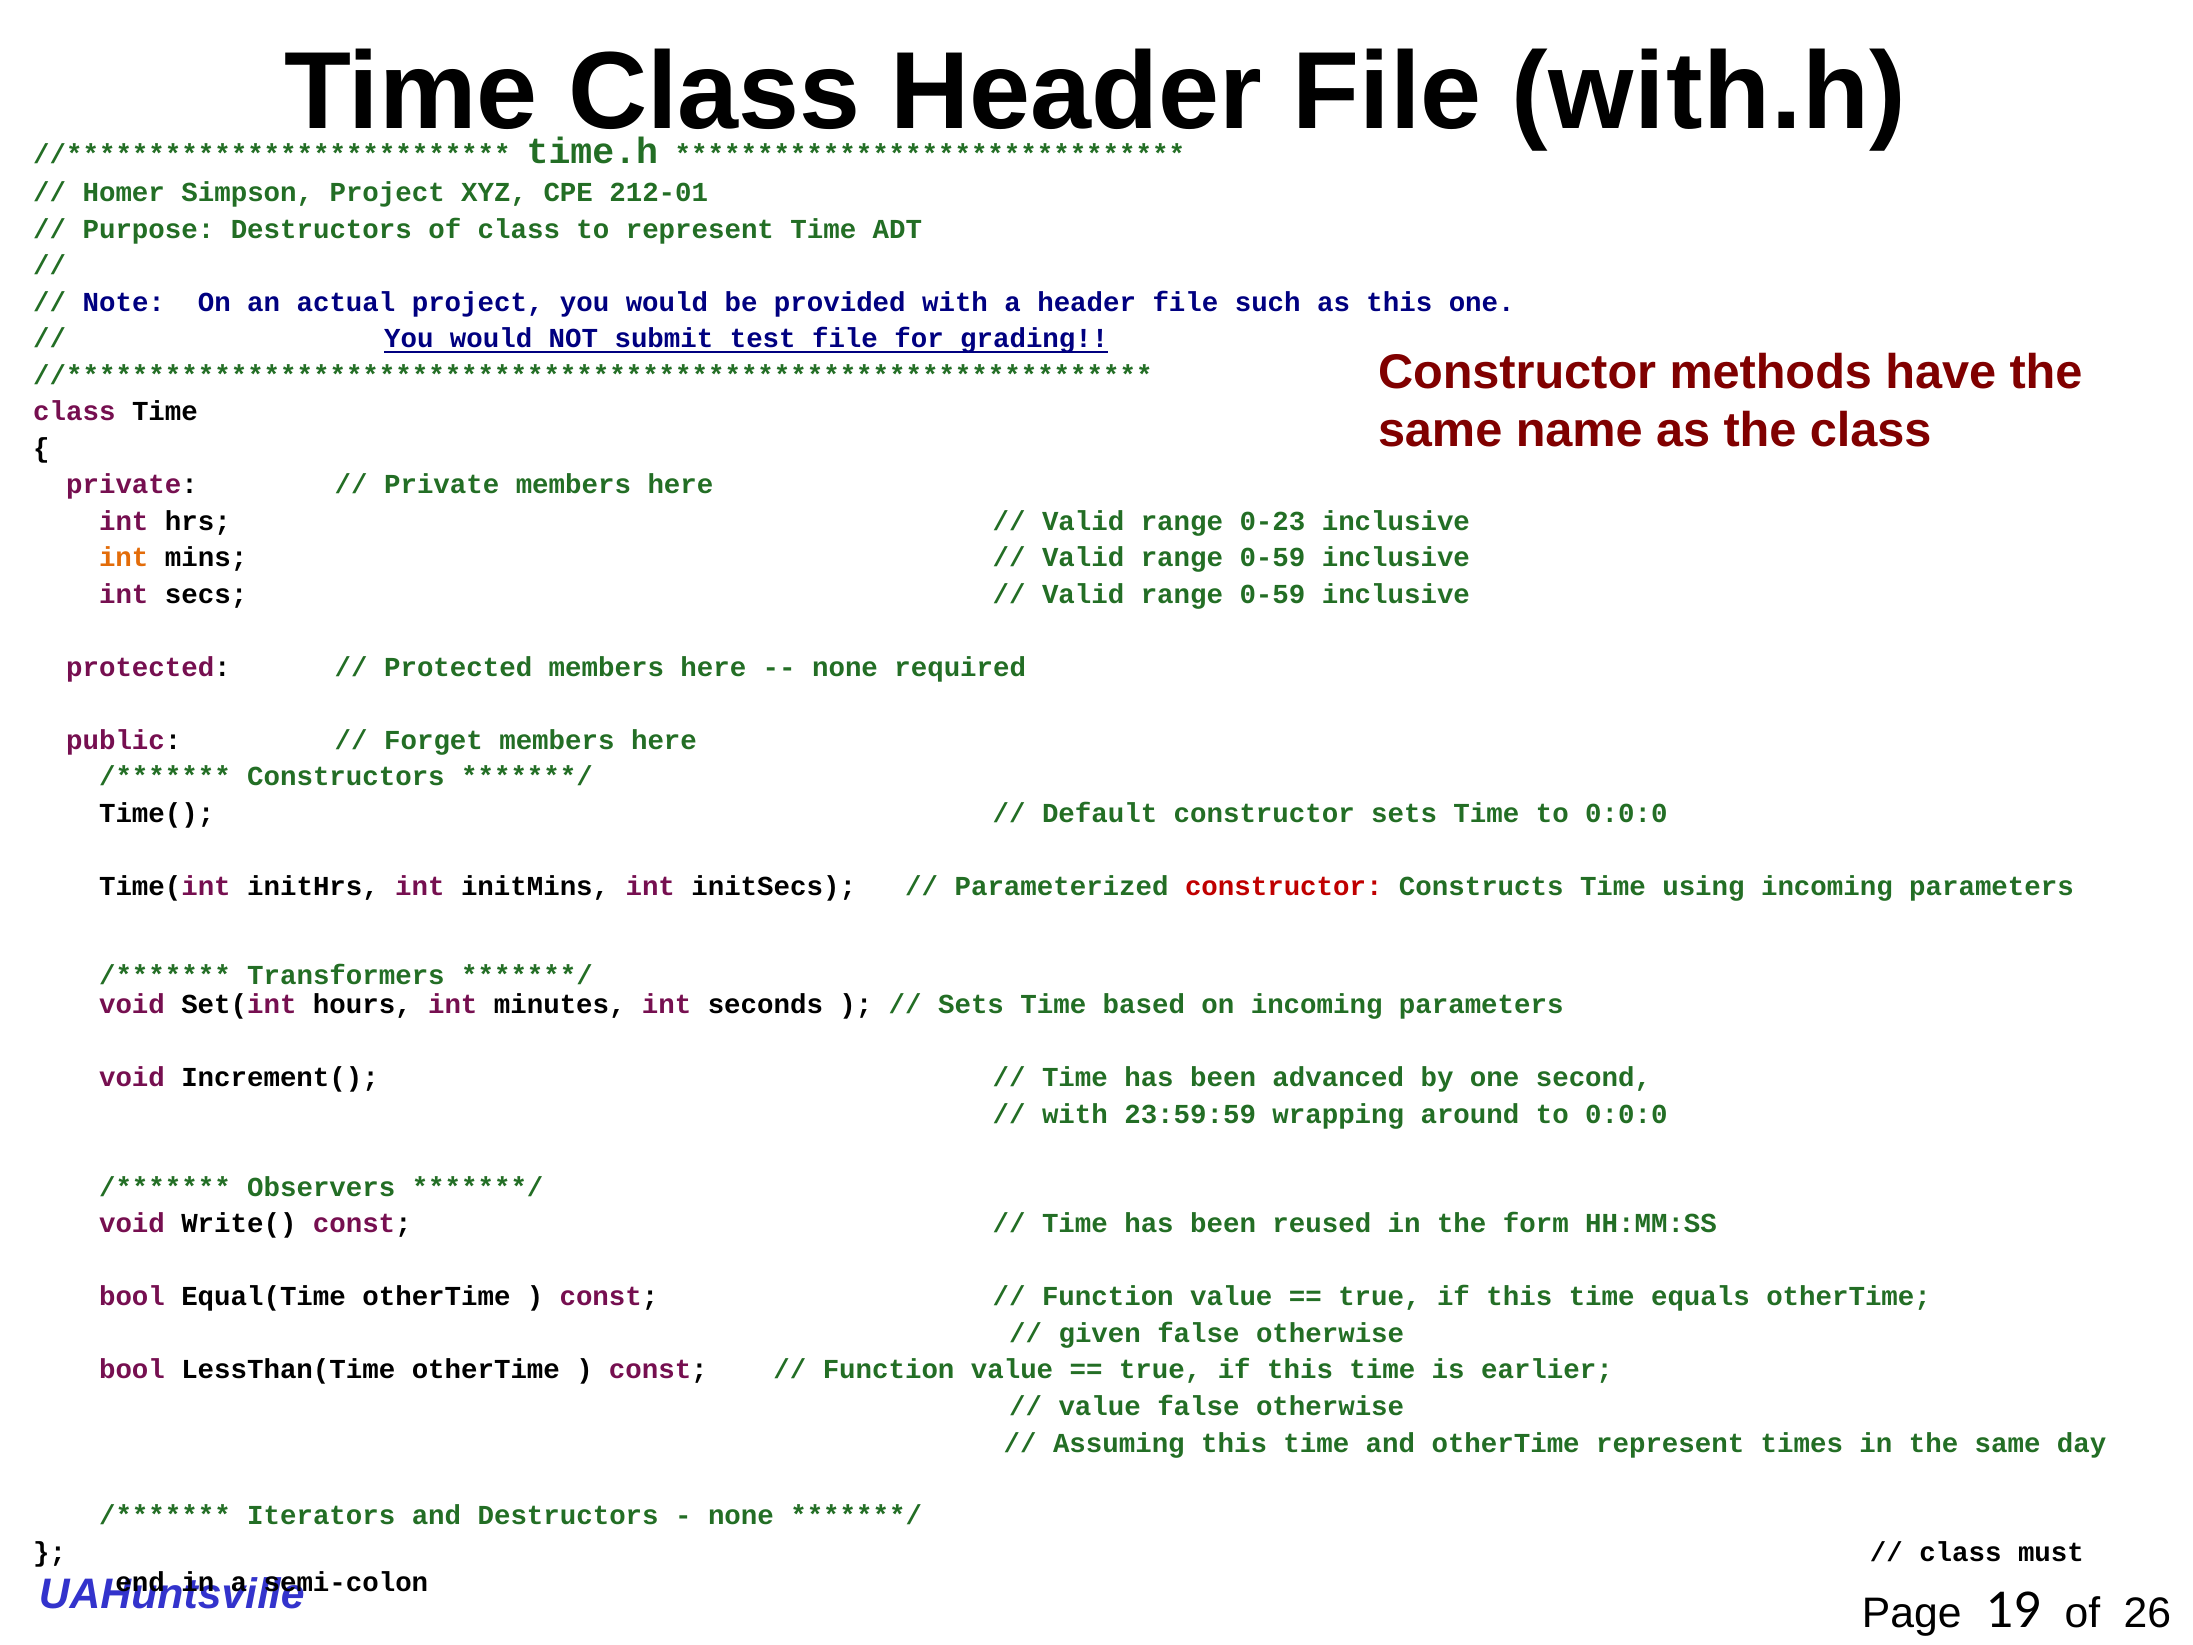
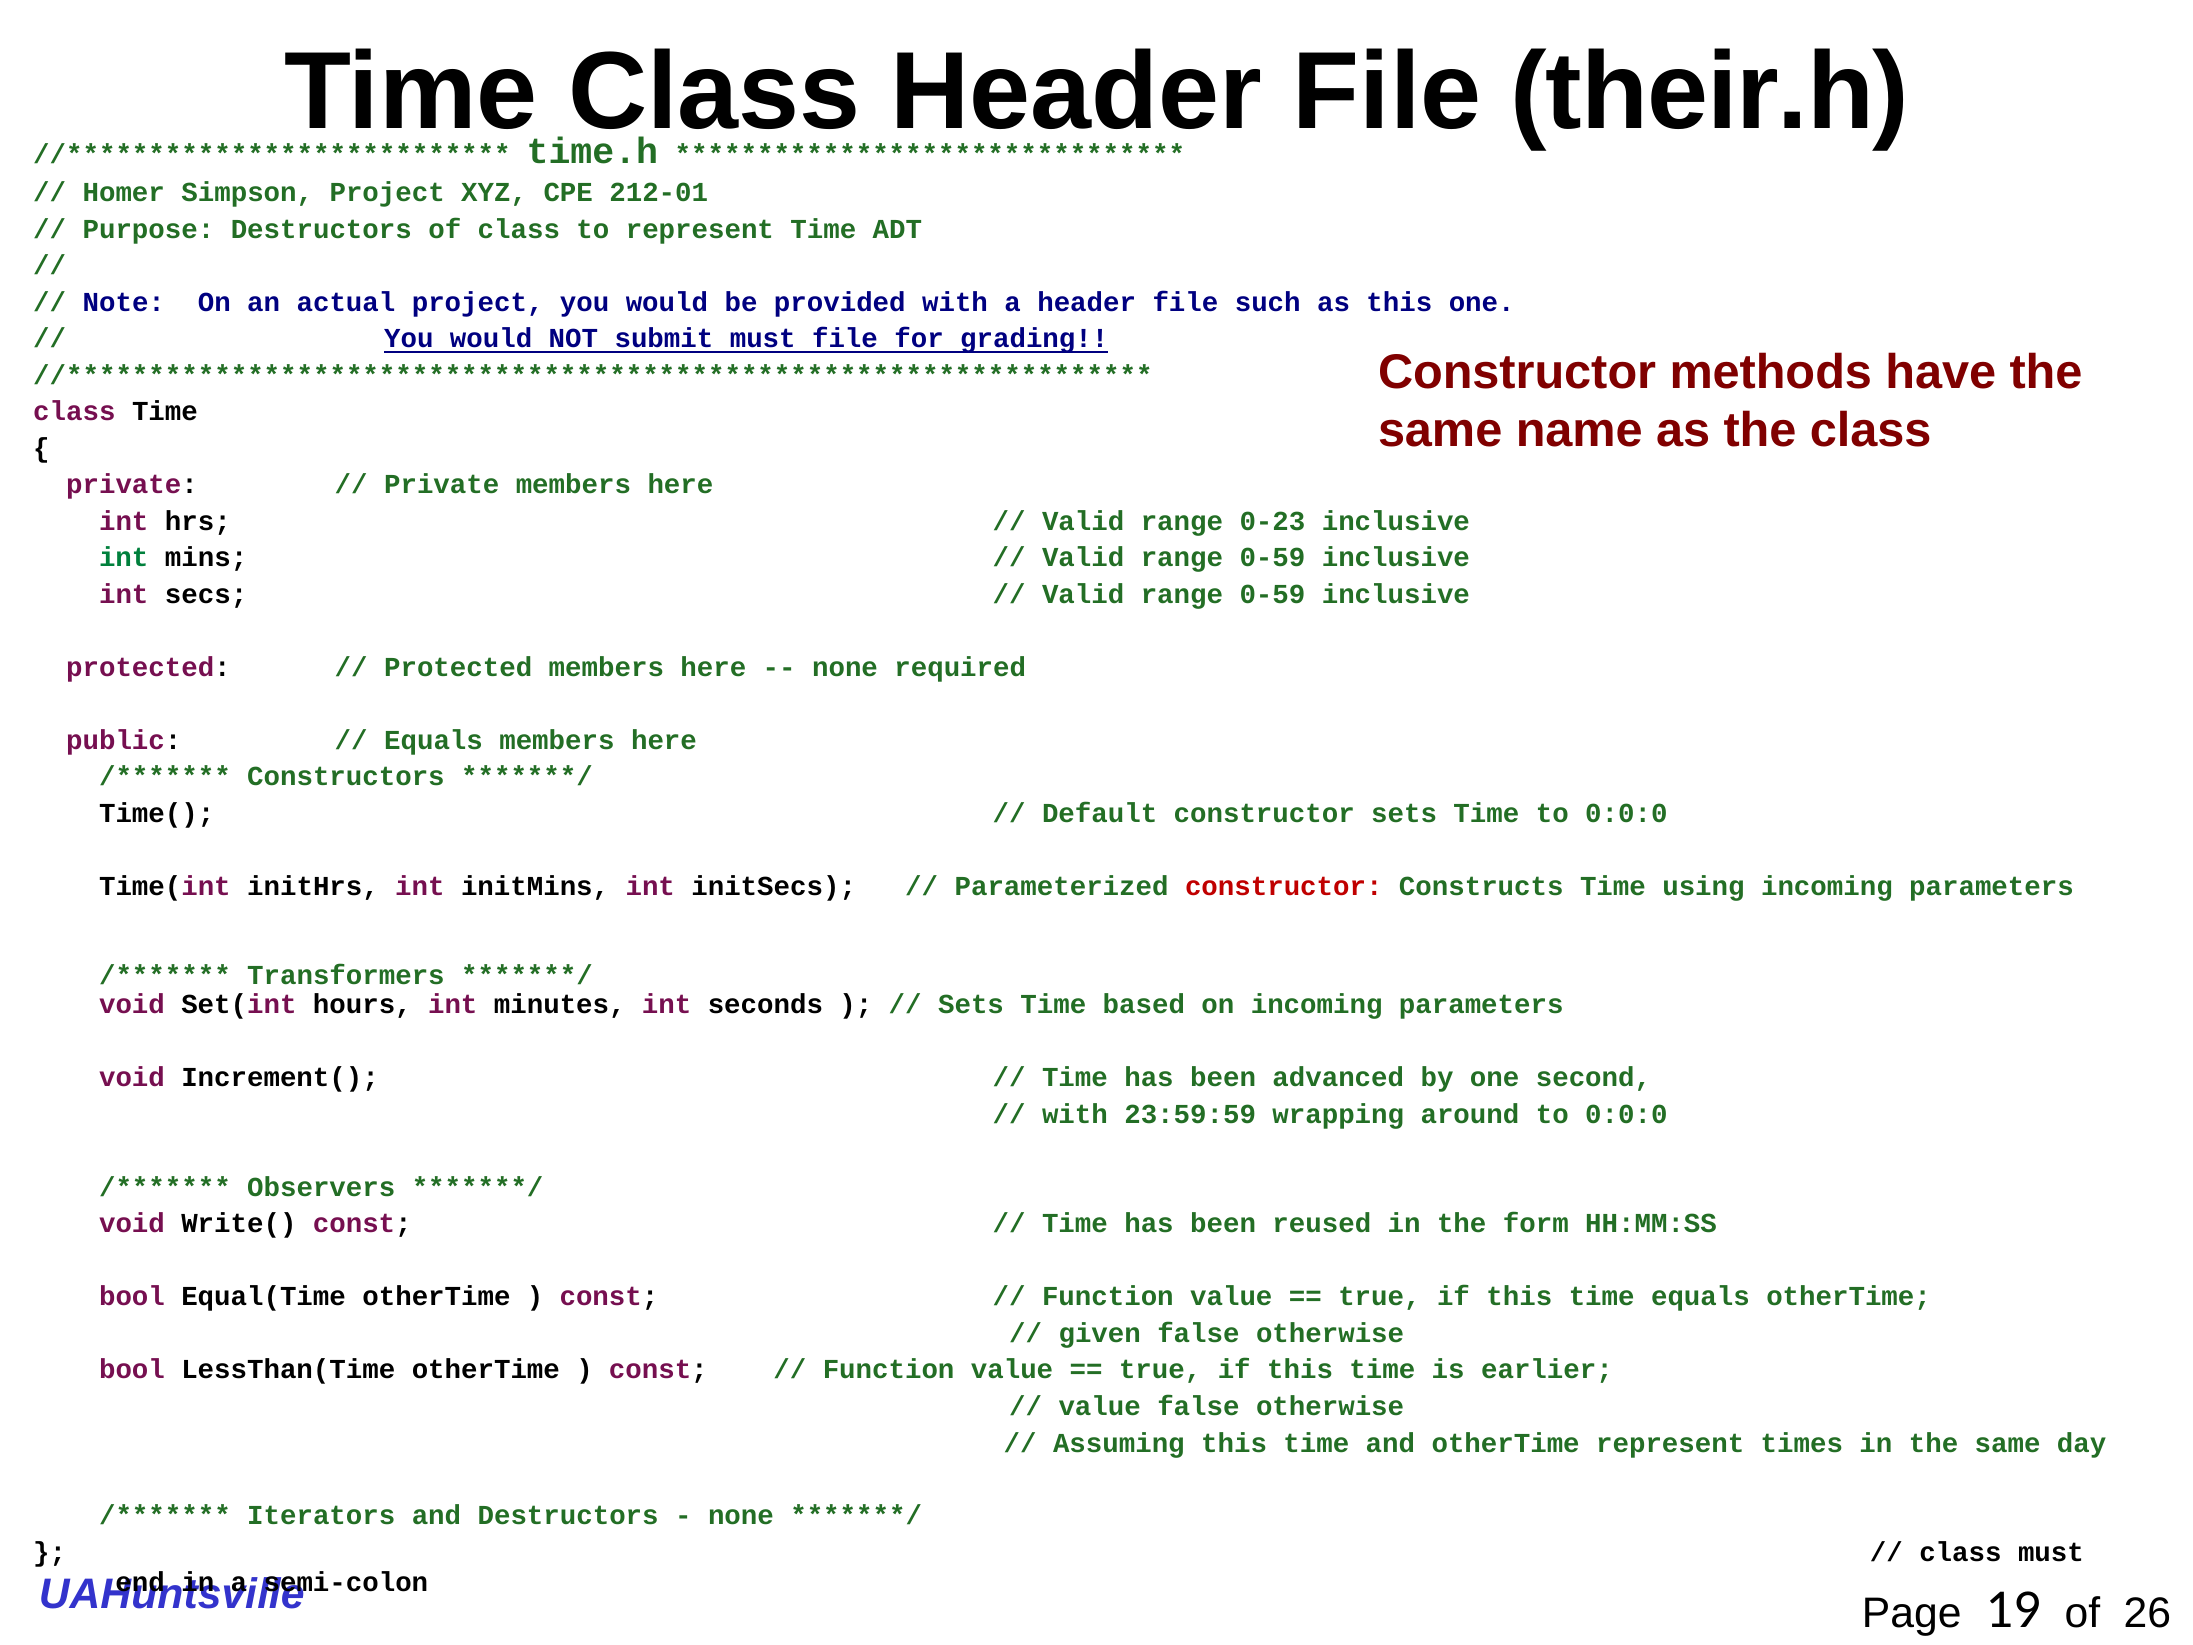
with.h: with.h -> their.h
submit test: test -> must
int at (124, 558) colour: orange -> green
Forget at (434, 740): Forget -> Equals
